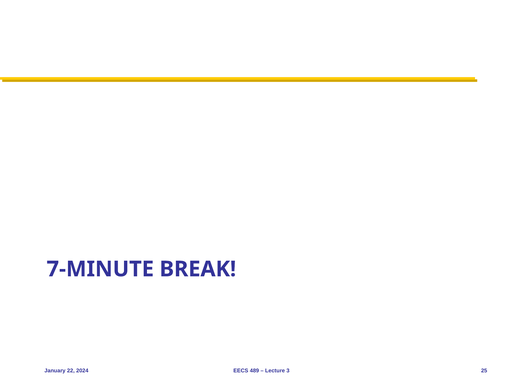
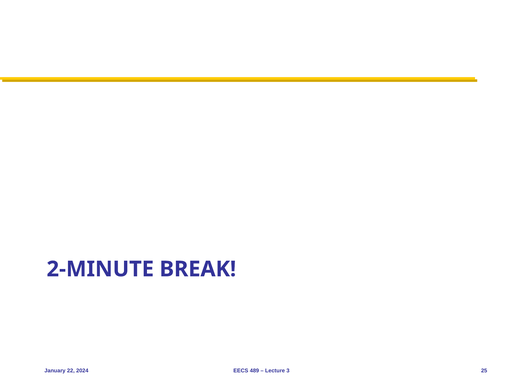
7-MINUTE: 7-MINUTE -> 2-MINUTE
